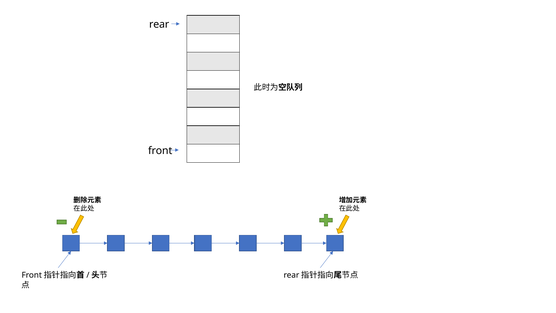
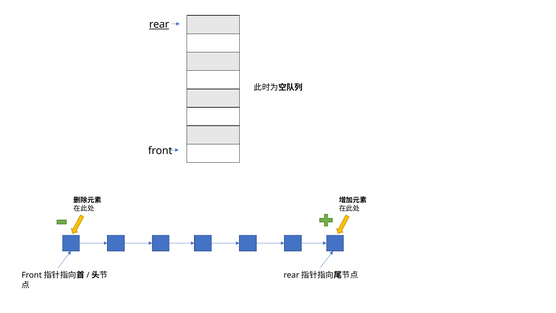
rear underline: none -> present
